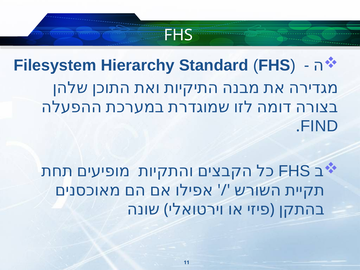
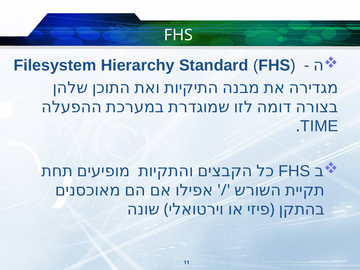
FIND: FIND -> TIME
